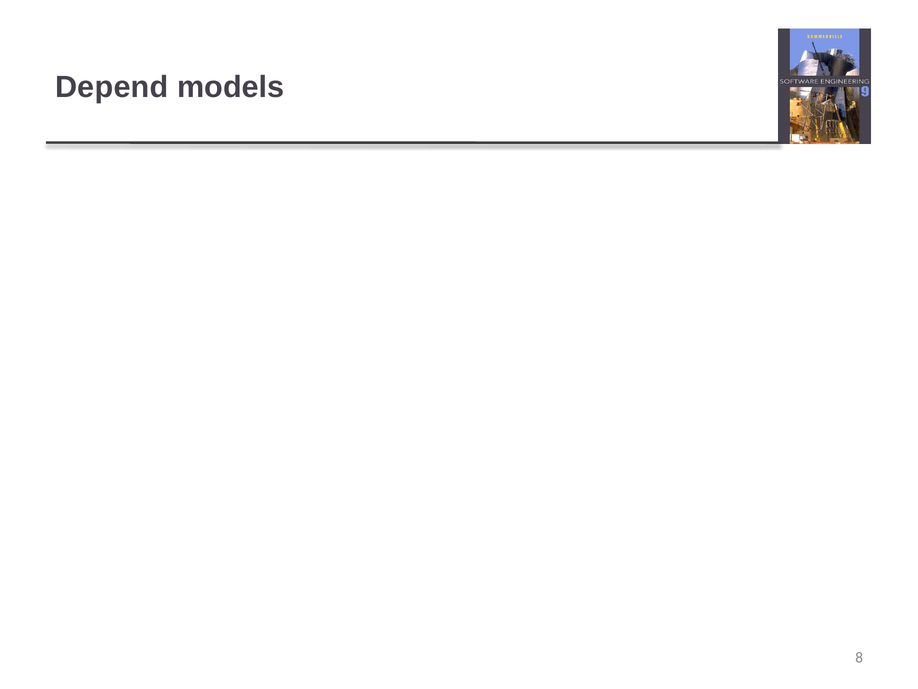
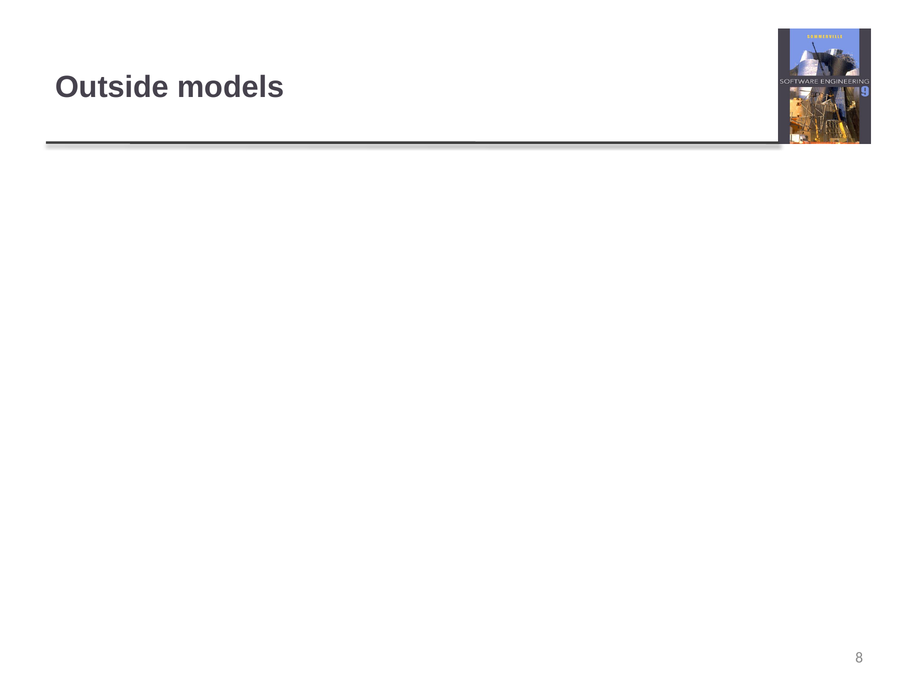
Depend at (112, 87): Depend -> Outside
